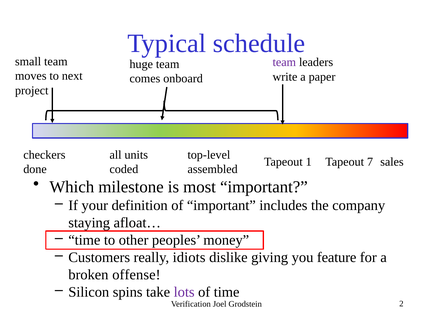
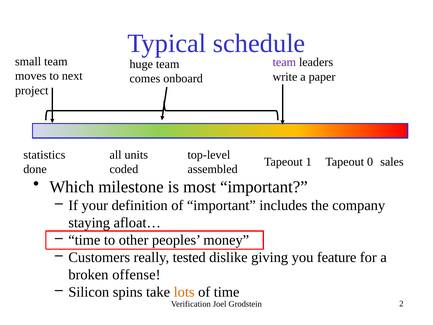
checkers: checkers -> statistics
7: 7 -> 0
idiots: idiots -> tested
lots colour: purple -> orange
